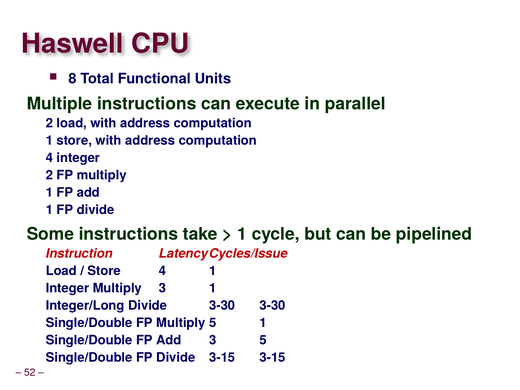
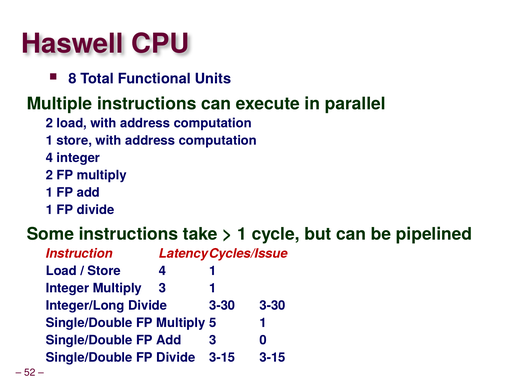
3 5: 5 -> 0
